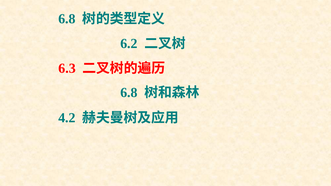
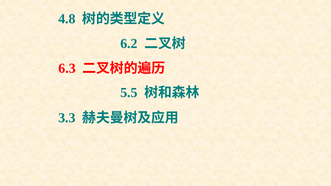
6.8 at (67, 19): 6.8 -> 4.8
6.8 at (129, 93): 6.8 -> 5.5
4.2: 4.2 -> 3.3
